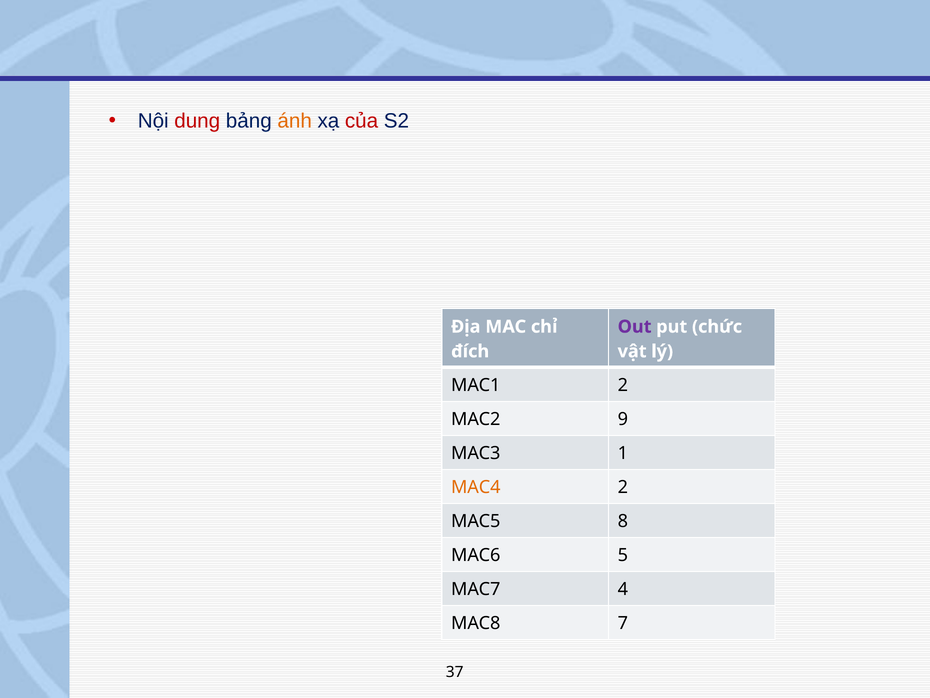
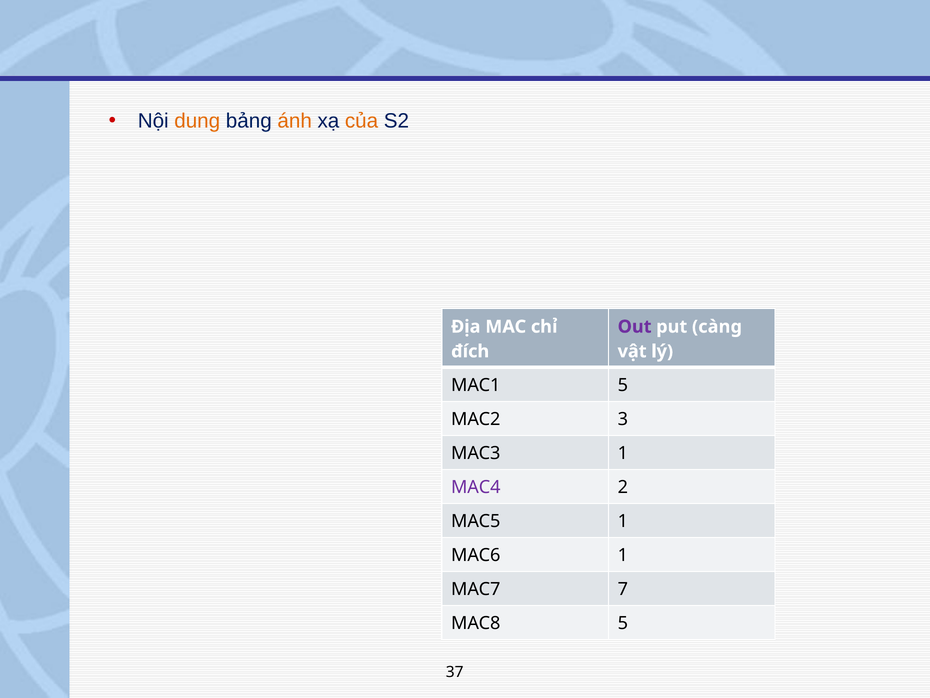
dung colour: red -> orange
của colour: red -> orange
chức: chức -> càng
MAC1 2: 2 -> 5
9: 9 -> 3
MAC4 colour: orange -> purple
MAC5 8: 8 -> 1
MAC6 5: 5 -> 1
4: 4 -> 7
MAC8 7: 7 -> 5
